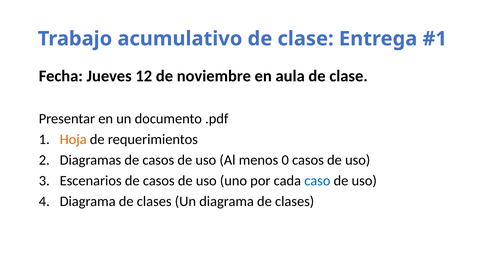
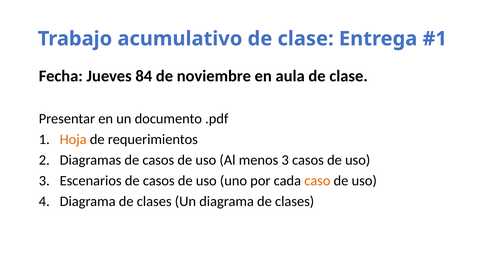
12: 12 -> 84
menos 0: 0 -> 3
caso colour: blue -> orange
